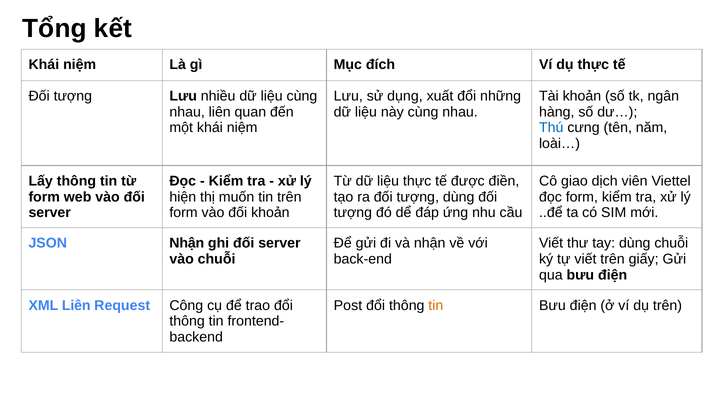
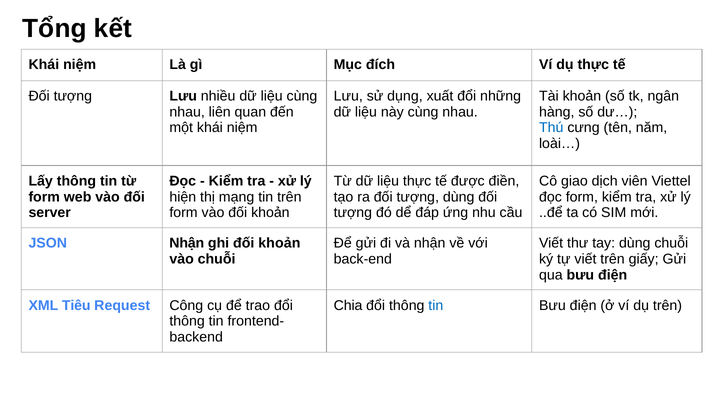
muốn: muốn -> mạng
ghi đối server: server -> khoản
XML Liên: Liên -> Tiêu
Post: Post -> Chia
tin at (436, 305) colour: orange -> blue
